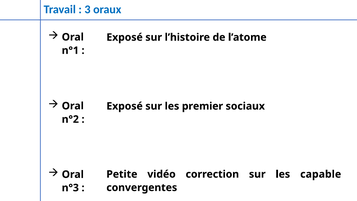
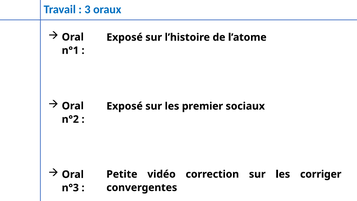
capable: capable -> corriger
